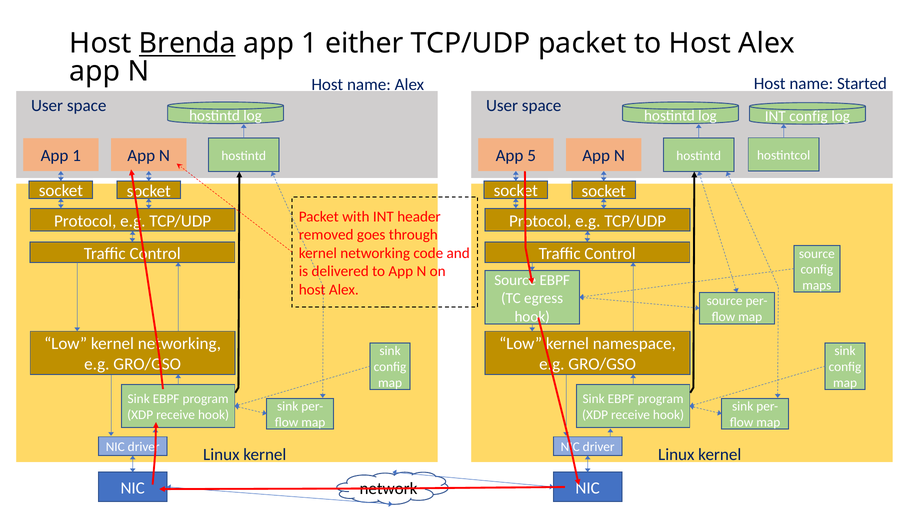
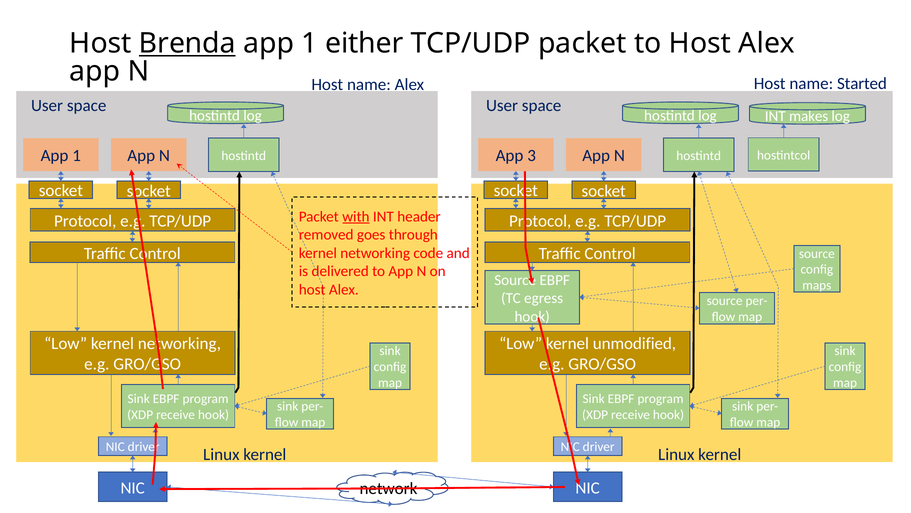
INT config: config -> makes
5: 5 -> 3
with underline: none -> present
namespace: namespace -> unmodified
